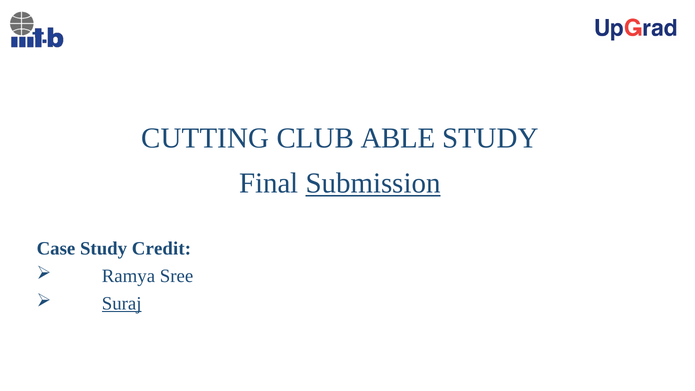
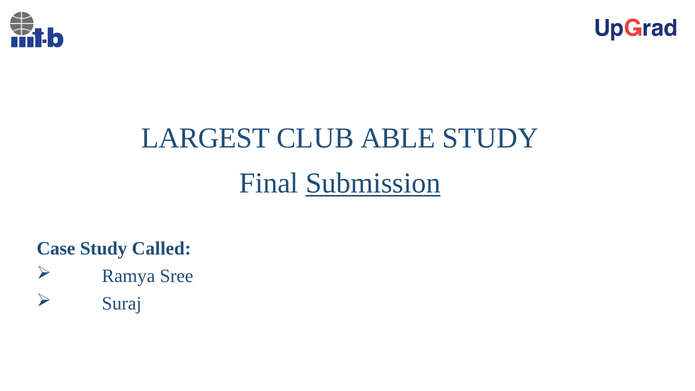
CUTTING: CUTTING -> LARGEST
Credit: Credit -> Called
Suraj underline: present -> none
